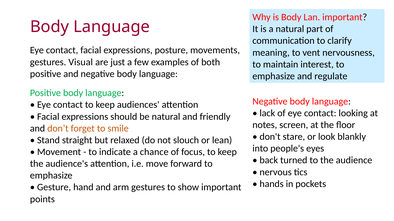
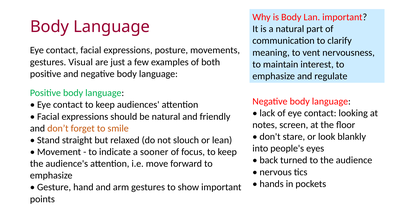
chance: chance -> sooner
